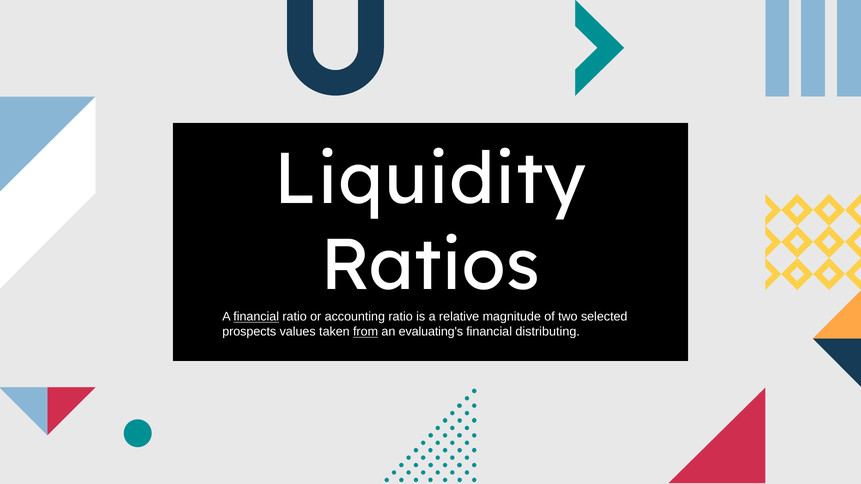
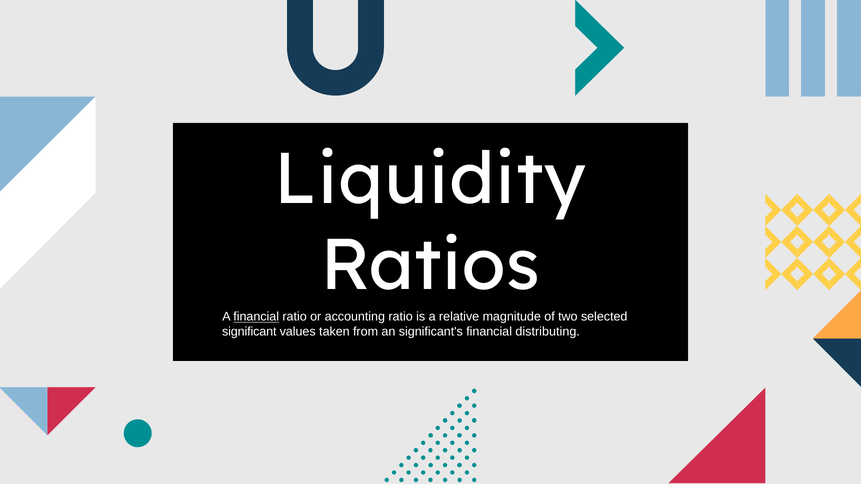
prospects: prospects -> significant
from underline: present -> none
evaluating's: evaluating's -> significant's
